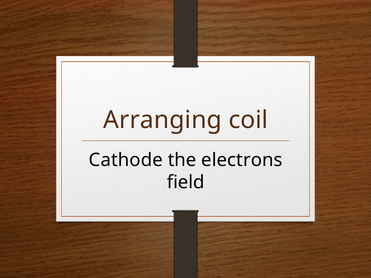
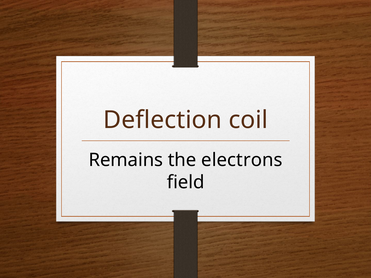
Arranging: Arranging -> Deflection
Cathode: Cathode -> Remains
